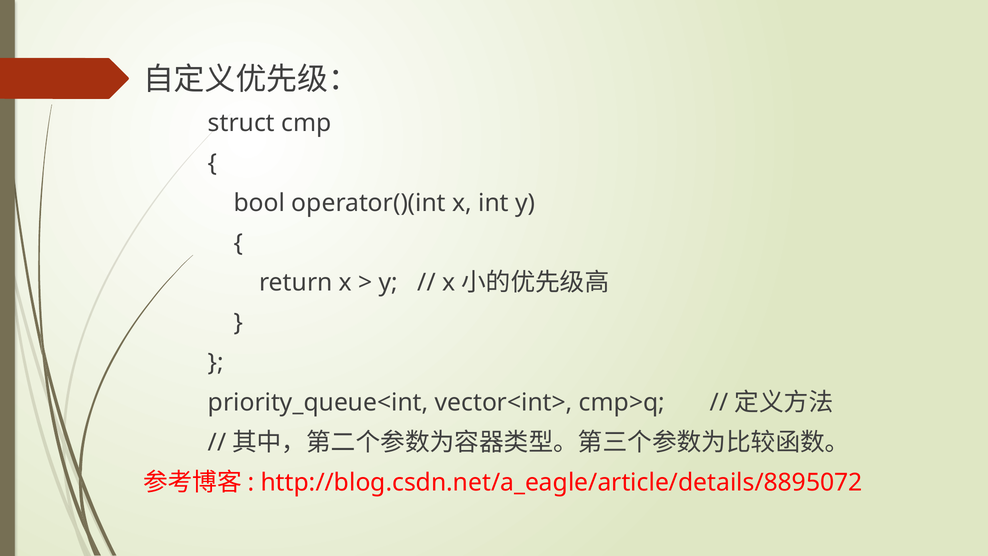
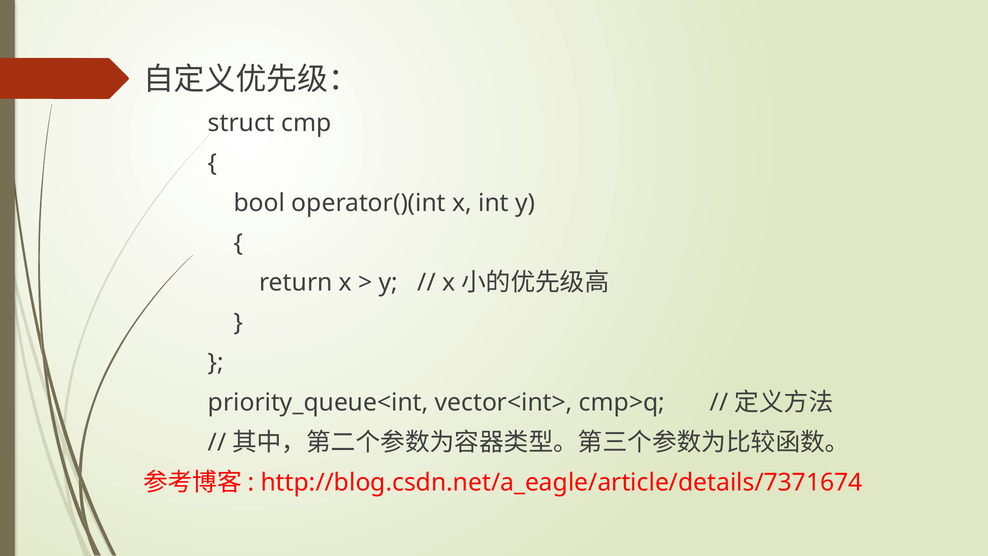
http://blog.csdn.net/a_eagle/article/details/8895072: http://blog.csdn.net/a_eagle/article/details/8895072 -> http://blog.csdn.net/a_eagle/article/details/7371674
